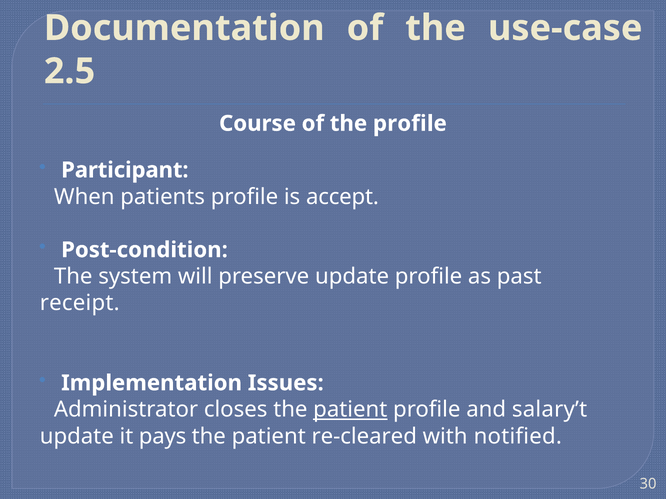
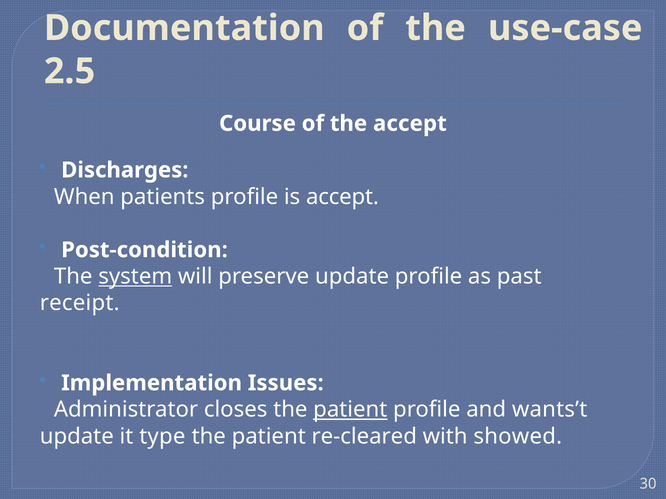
the profile: profile -> accept
Participant: Participant -> Discharges
system underline: none -> present
salary’t: salary’t -> wants’t
pays: pays -> type
notified: notified -> showed
